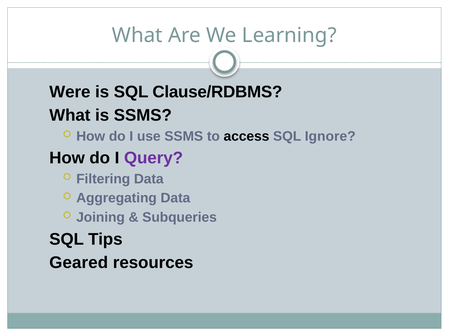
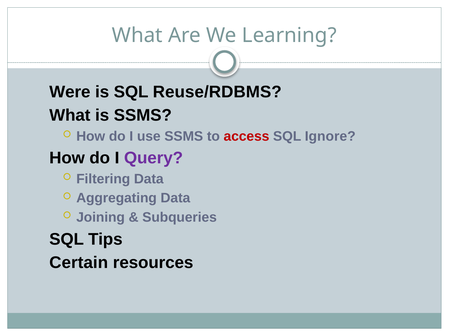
Clause/RDBMS: Clause/RDBMS -> Reuse/RDBMS
access colour: black -> red
Geared: Geared -> Certain
